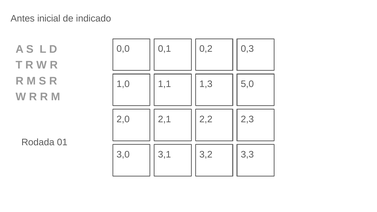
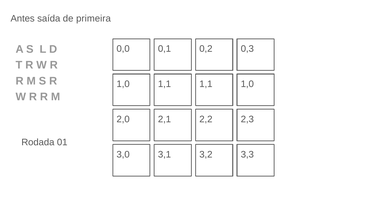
inicial: inicial -> saída
indicado: indicado -> primeira
1,3 at (206, 84): 1,3 -> 1,1
5,0 at (247, 84): 5,0 -> 1,0
